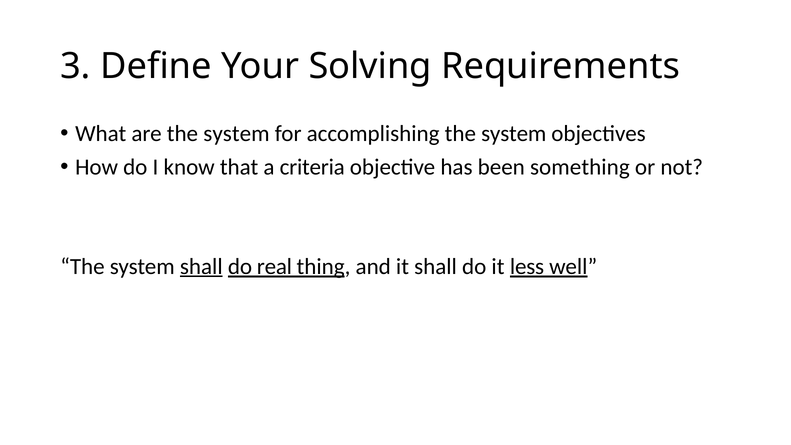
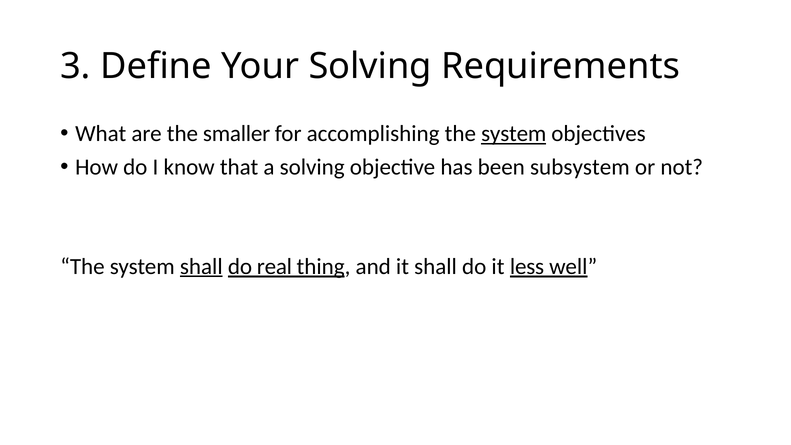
are the system: system -> smaller
system at (514, 134) underline: none -> present
a criteria: criteria -> solving
something: something -> subsystem
